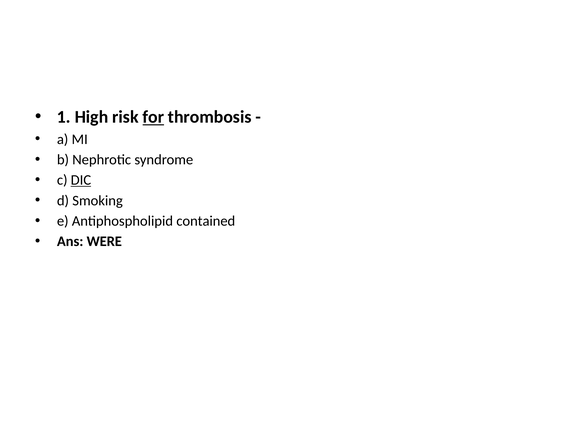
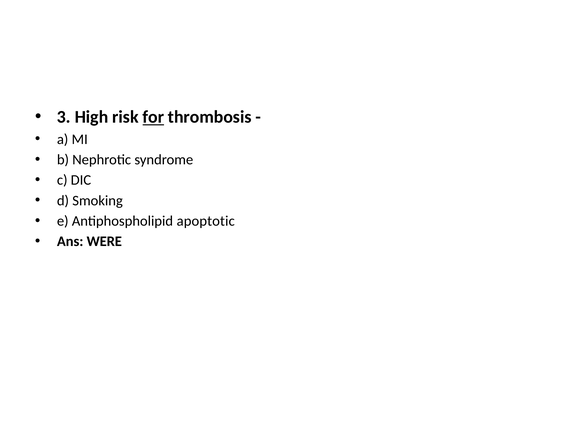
1: 1 -> 3
DIC underline: present -> none
contained: contained -> apoptotic
